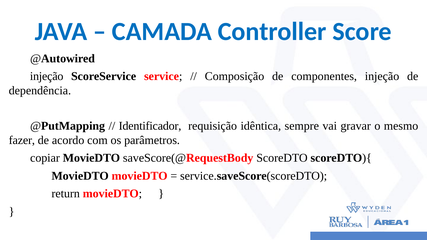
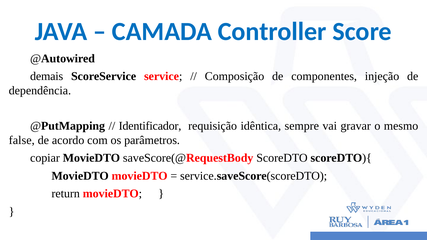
injeção at (47, 76): injeção -> demais
fazer: fazer -> false
